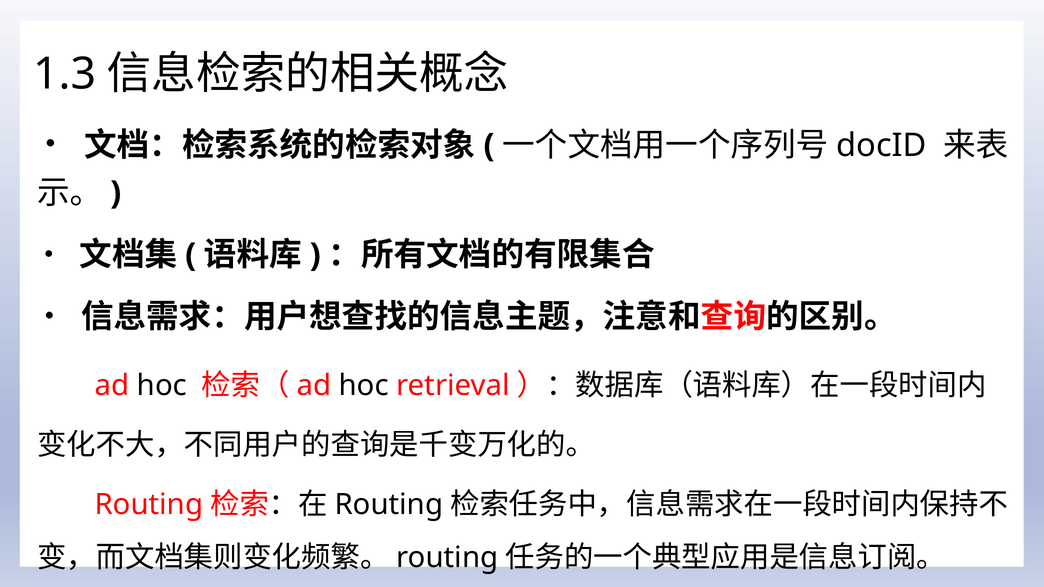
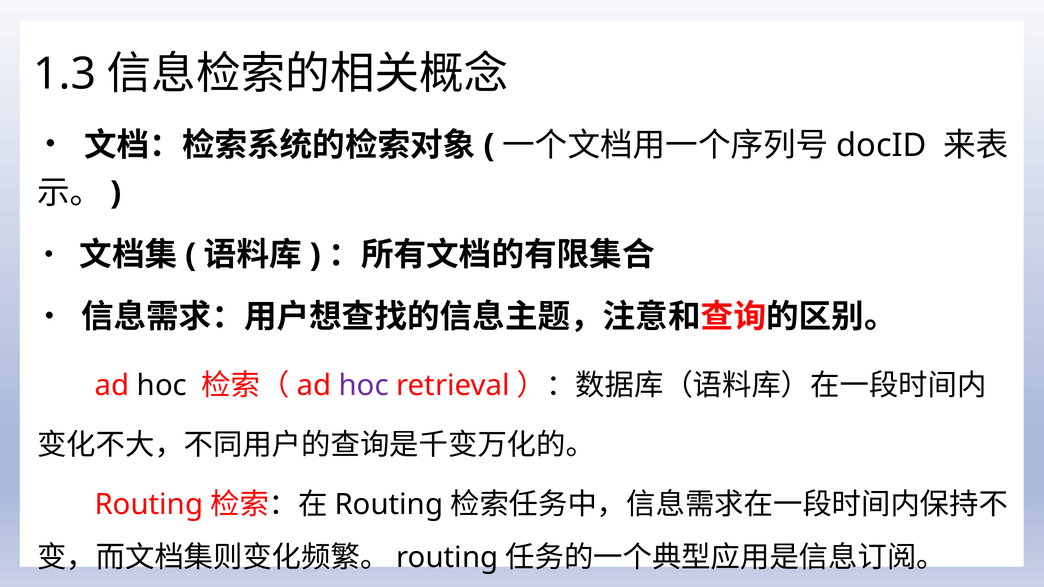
hoc at (364, 386) colour: black -> purple
